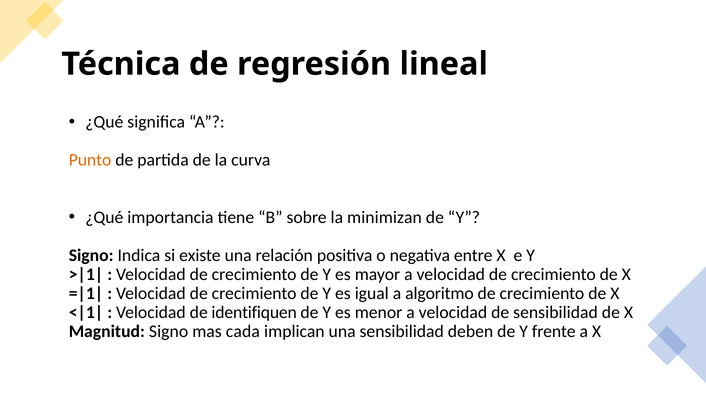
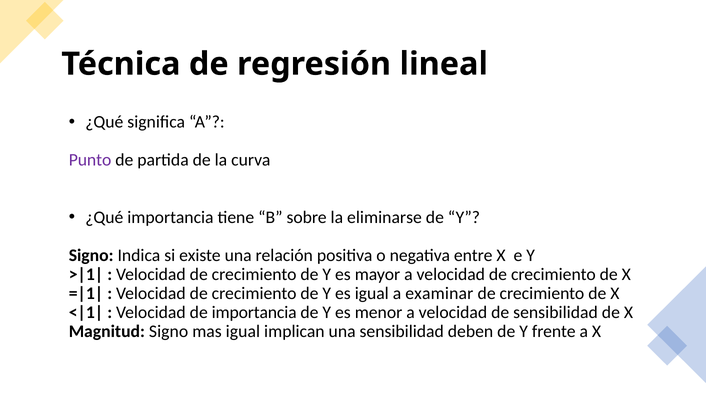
Punto colour: orange -> purple
minimizan: minimizan -> eliminarse
algoritmo: algoritmo -> examinar
de identifiquen: identifiquen -> importancia
mas cada: cada -> igual
